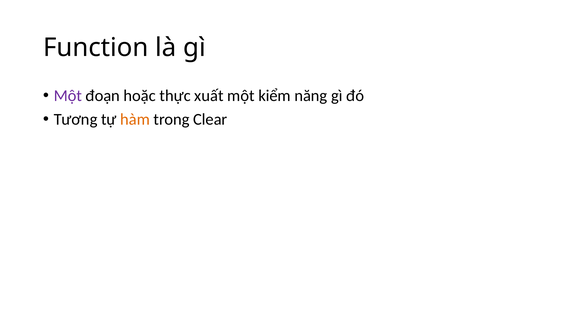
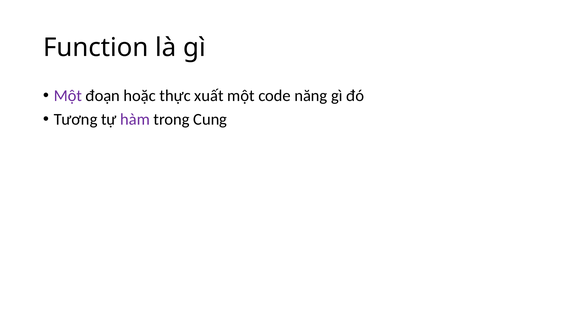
kiểm: kiểm -> code
hàm colour: orange -> purple
Clear: Clear -> Cung
